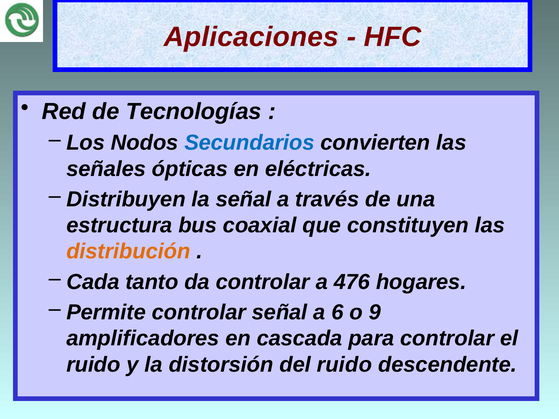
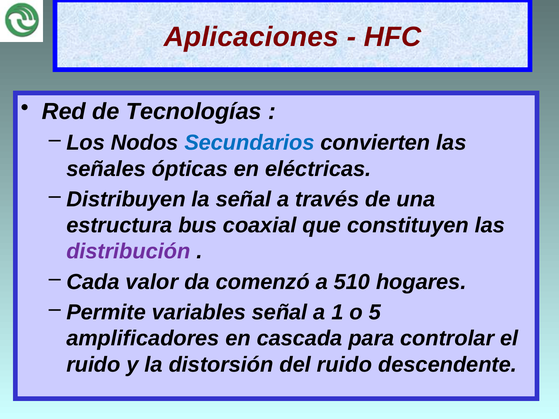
distribución colour: orange -> purple
tanto: tanto -> valor
da controlar: controlar -> comenzó
476: 476 -> 510
Permite controlar: controlar -> variables
6: 6 -> 1
9: 9 -> 5
